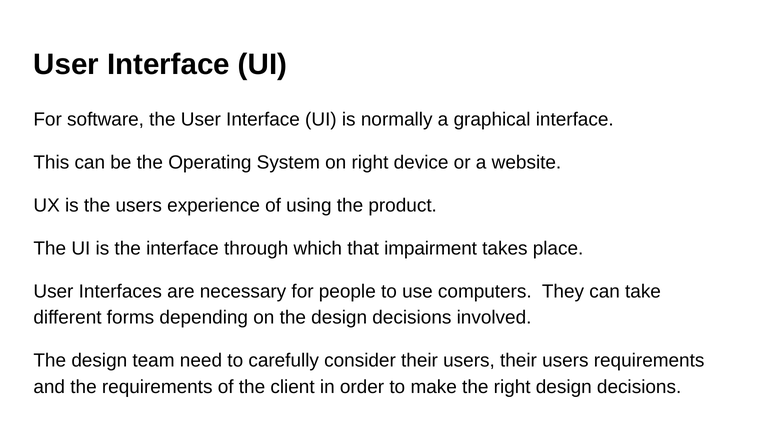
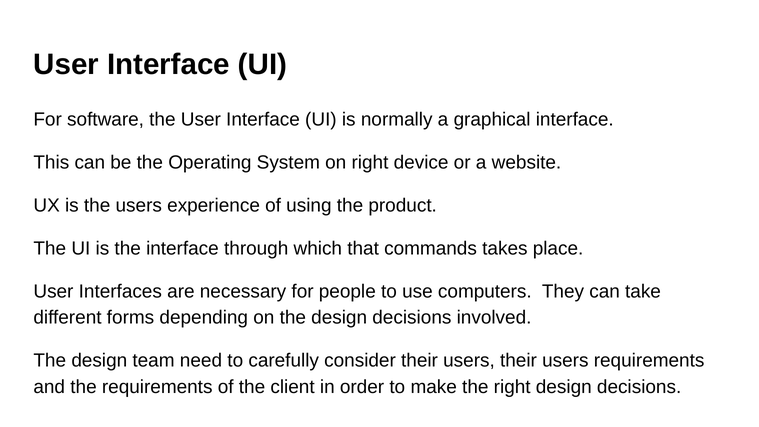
impairment: impairment -> commands
